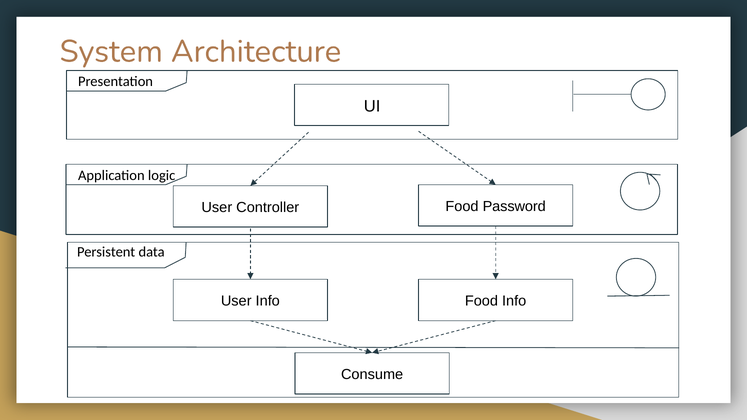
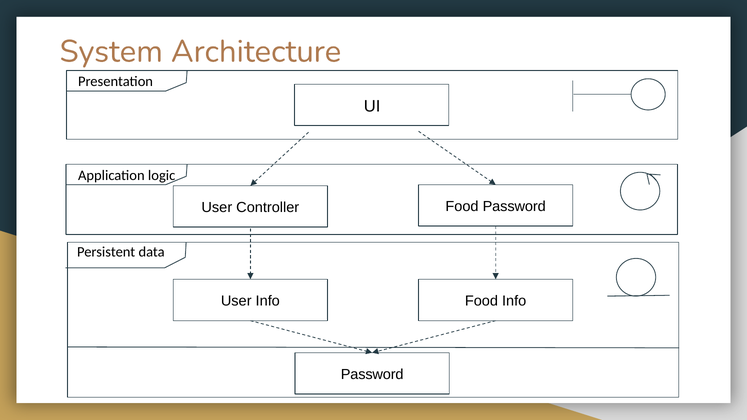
Consume at (372, 375): Consume -> Password
